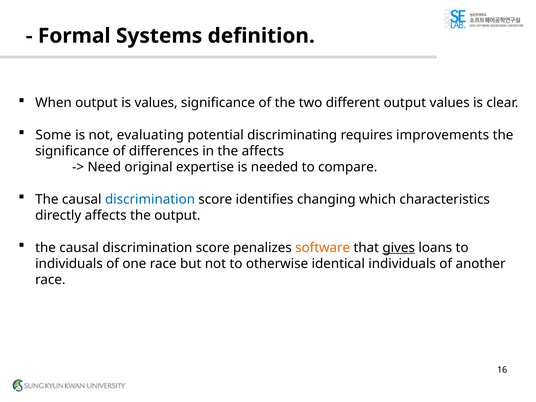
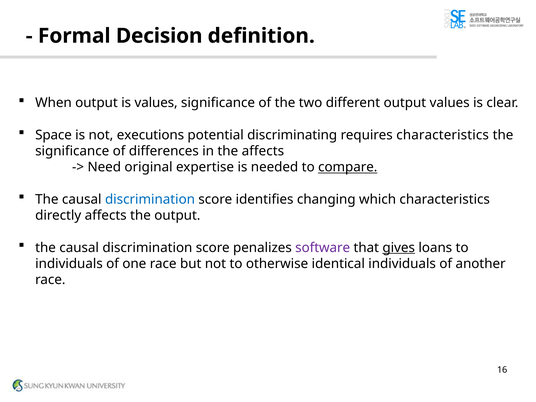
Systems: Systems -> Decision
Some: Some -> Space
evaluating: evaluating -> executions
requires improvements: improvements -> characteristics
compare underline: none -> present
software colour: orange -> purple
